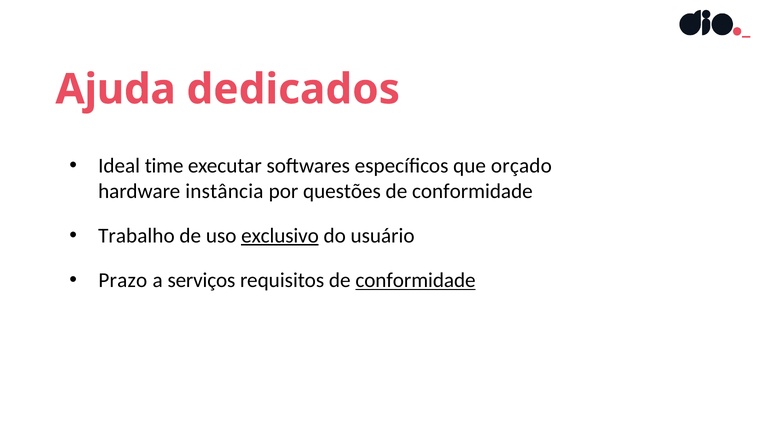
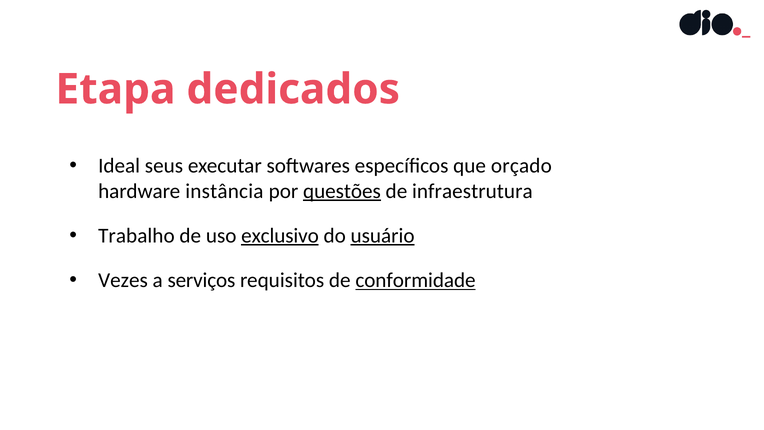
Ajuda: Ajuda -> Etapa
time: time -> seus
questões underline: none -> present
conformidade at (472, 191): conformidade -> infraestrutura
usuário underline: none -> present
Prazo: Prazo -> Vezes
